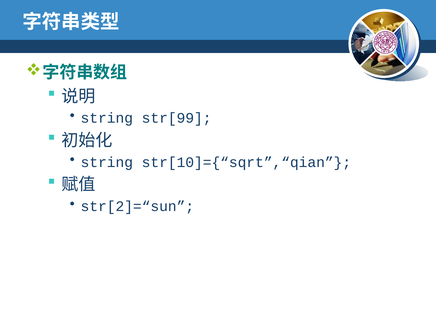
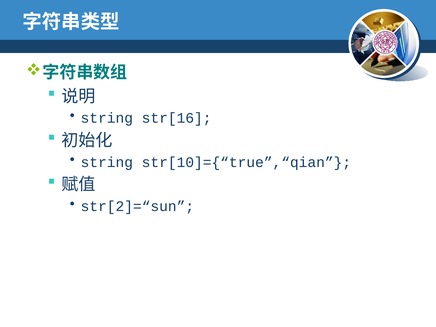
str[99: str[99 -> str[16
str[10]={“sqrt”,“qian: str[10]={“sqrt”,“qian -> str[10]={“true”,“qian
